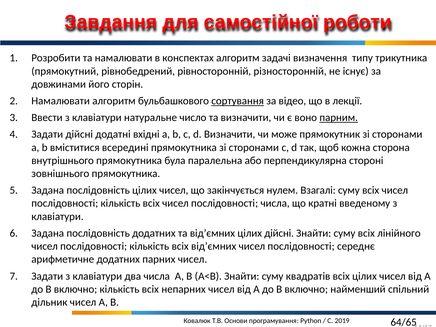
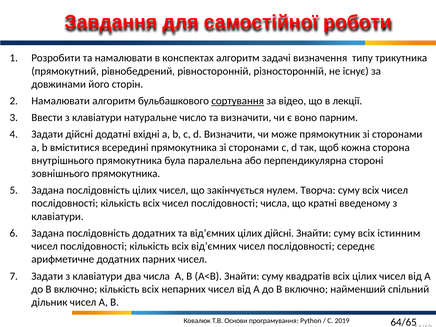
парним underline: present -> none
Взагалі: Взагалі -> Творча
лінійного: лінійного -> істинним
